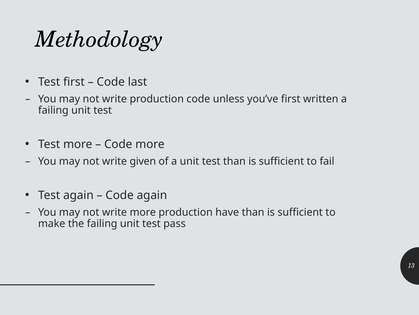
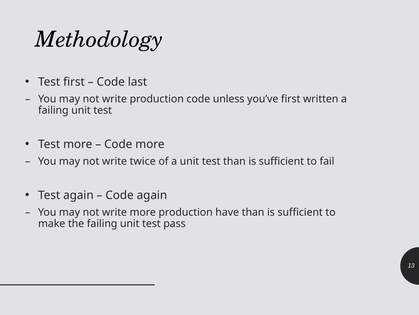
given: given -> twice
